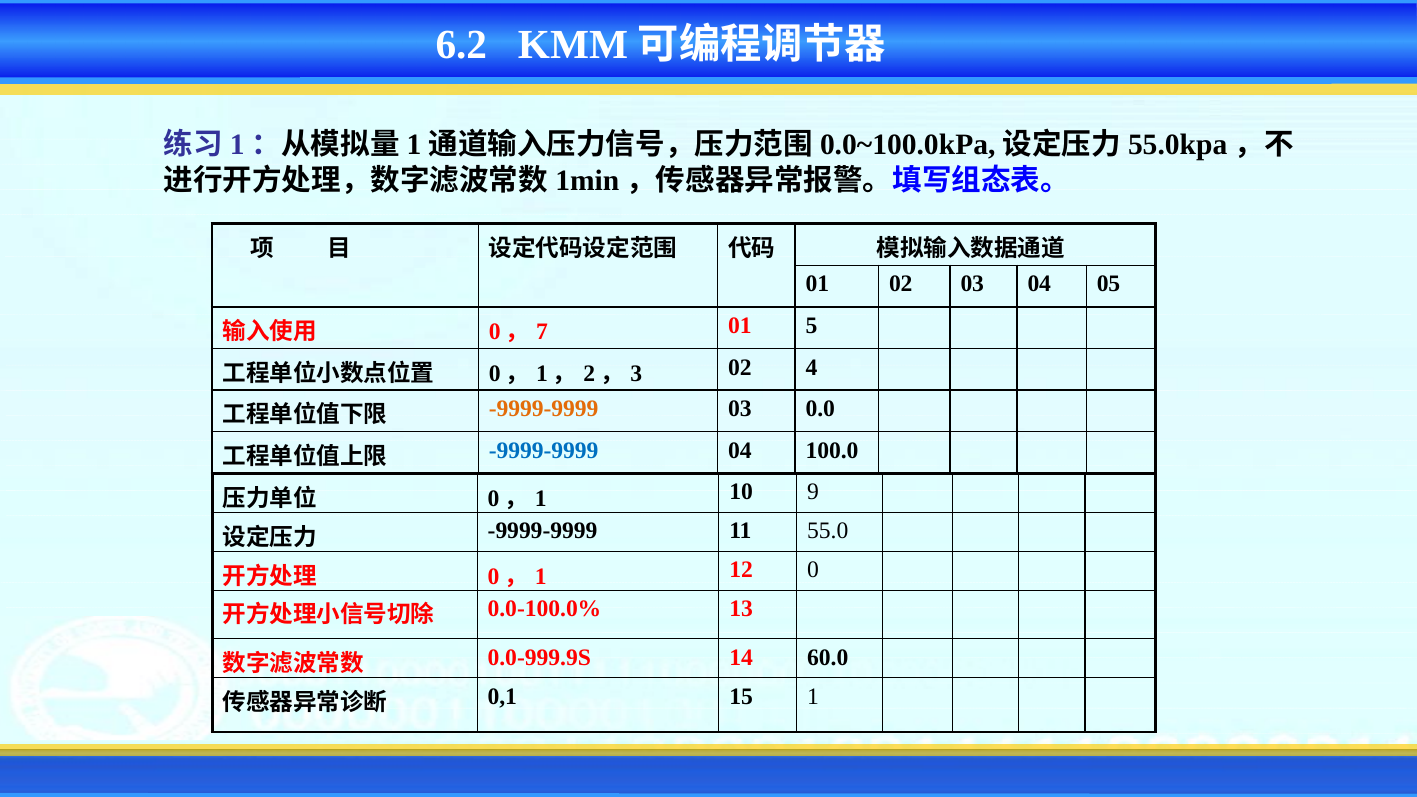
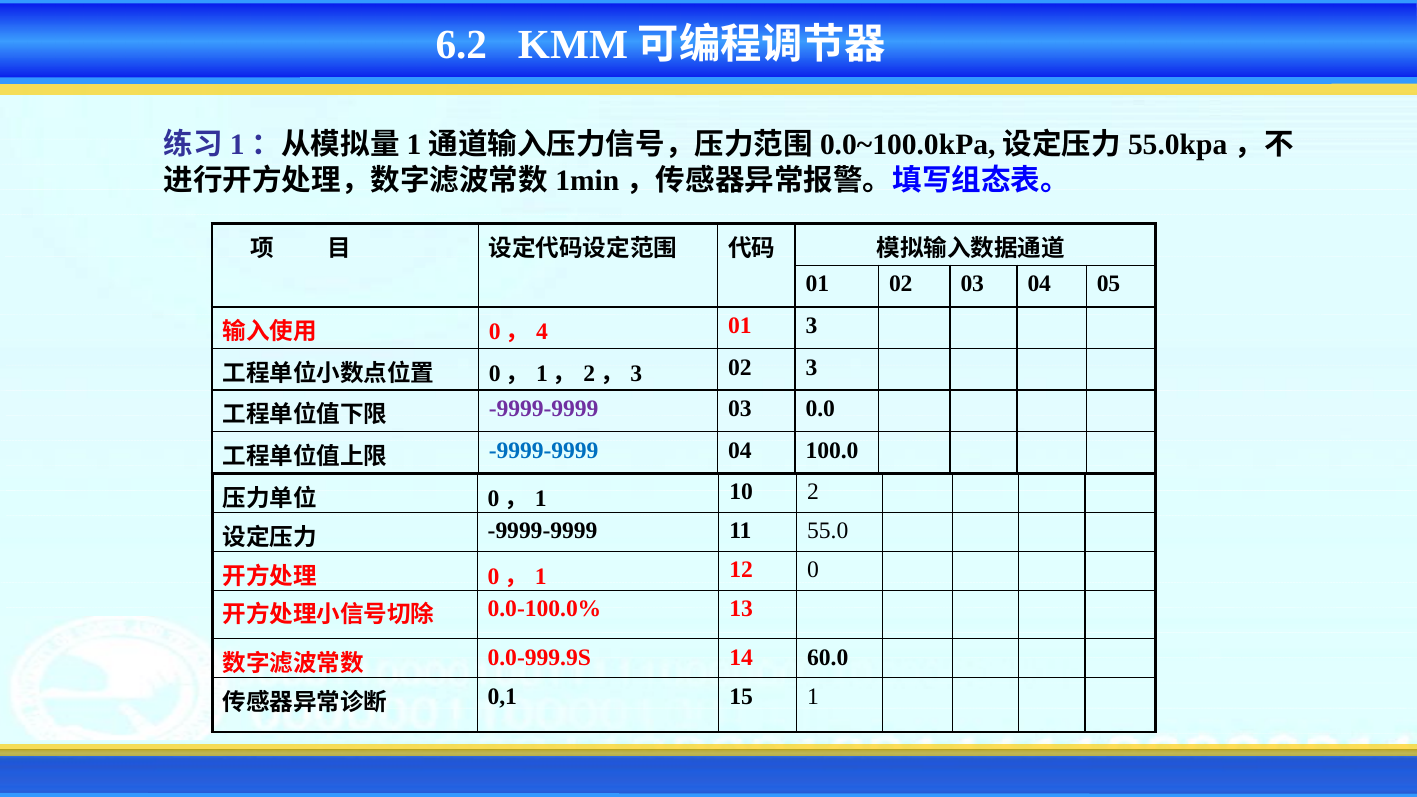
7: 7 -> 4
01 5: 5 -> 3
02 4: 4 -> 3
-9999-9999 at (544, 409) colour: orange -> purple
9: 9 -> 2
